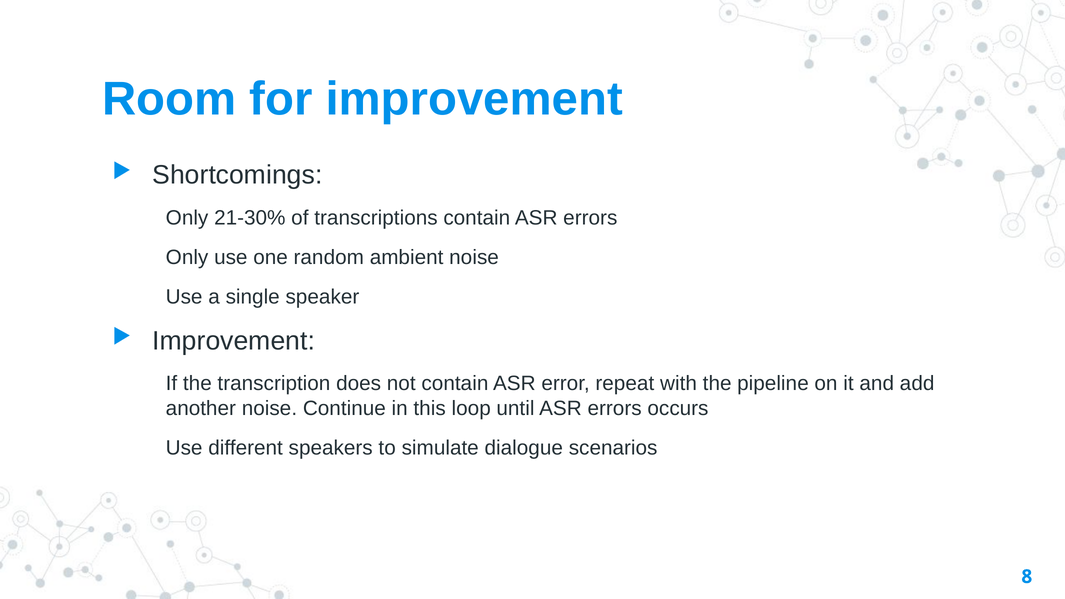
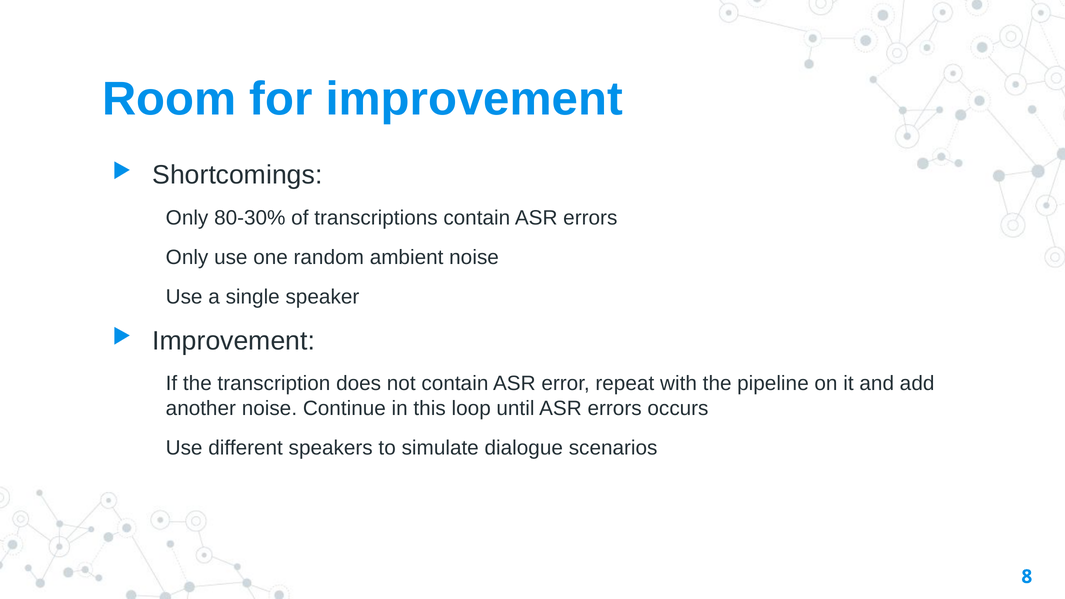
21-30%: 21-30% -> 80-30%
